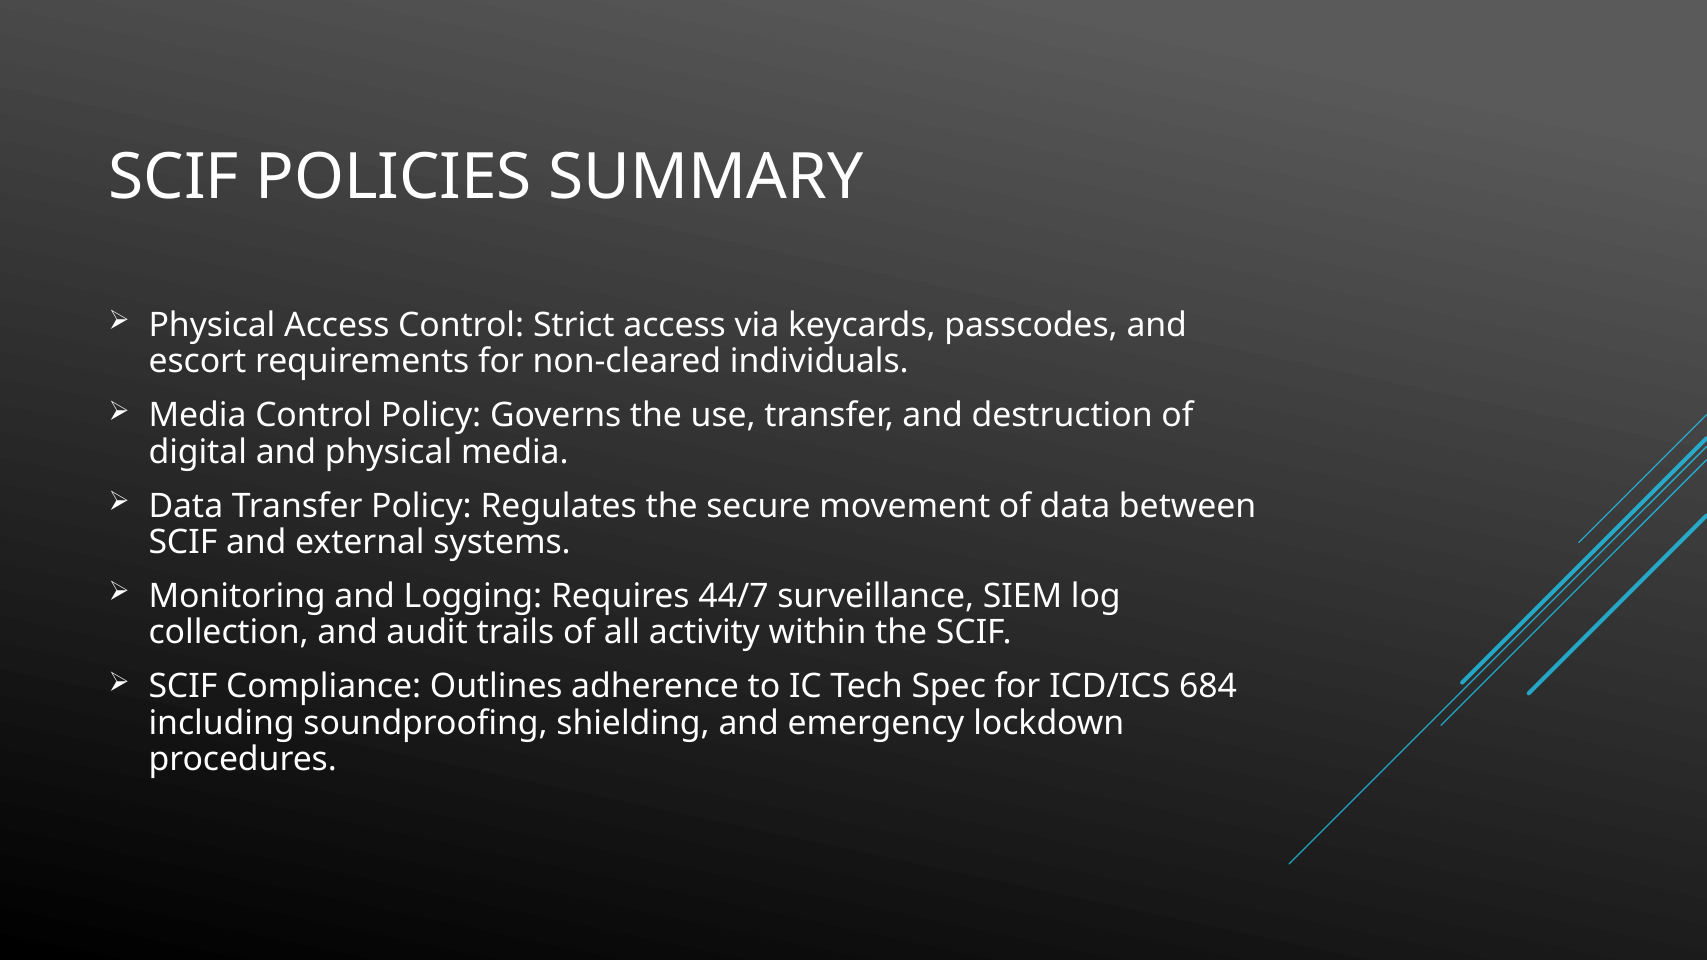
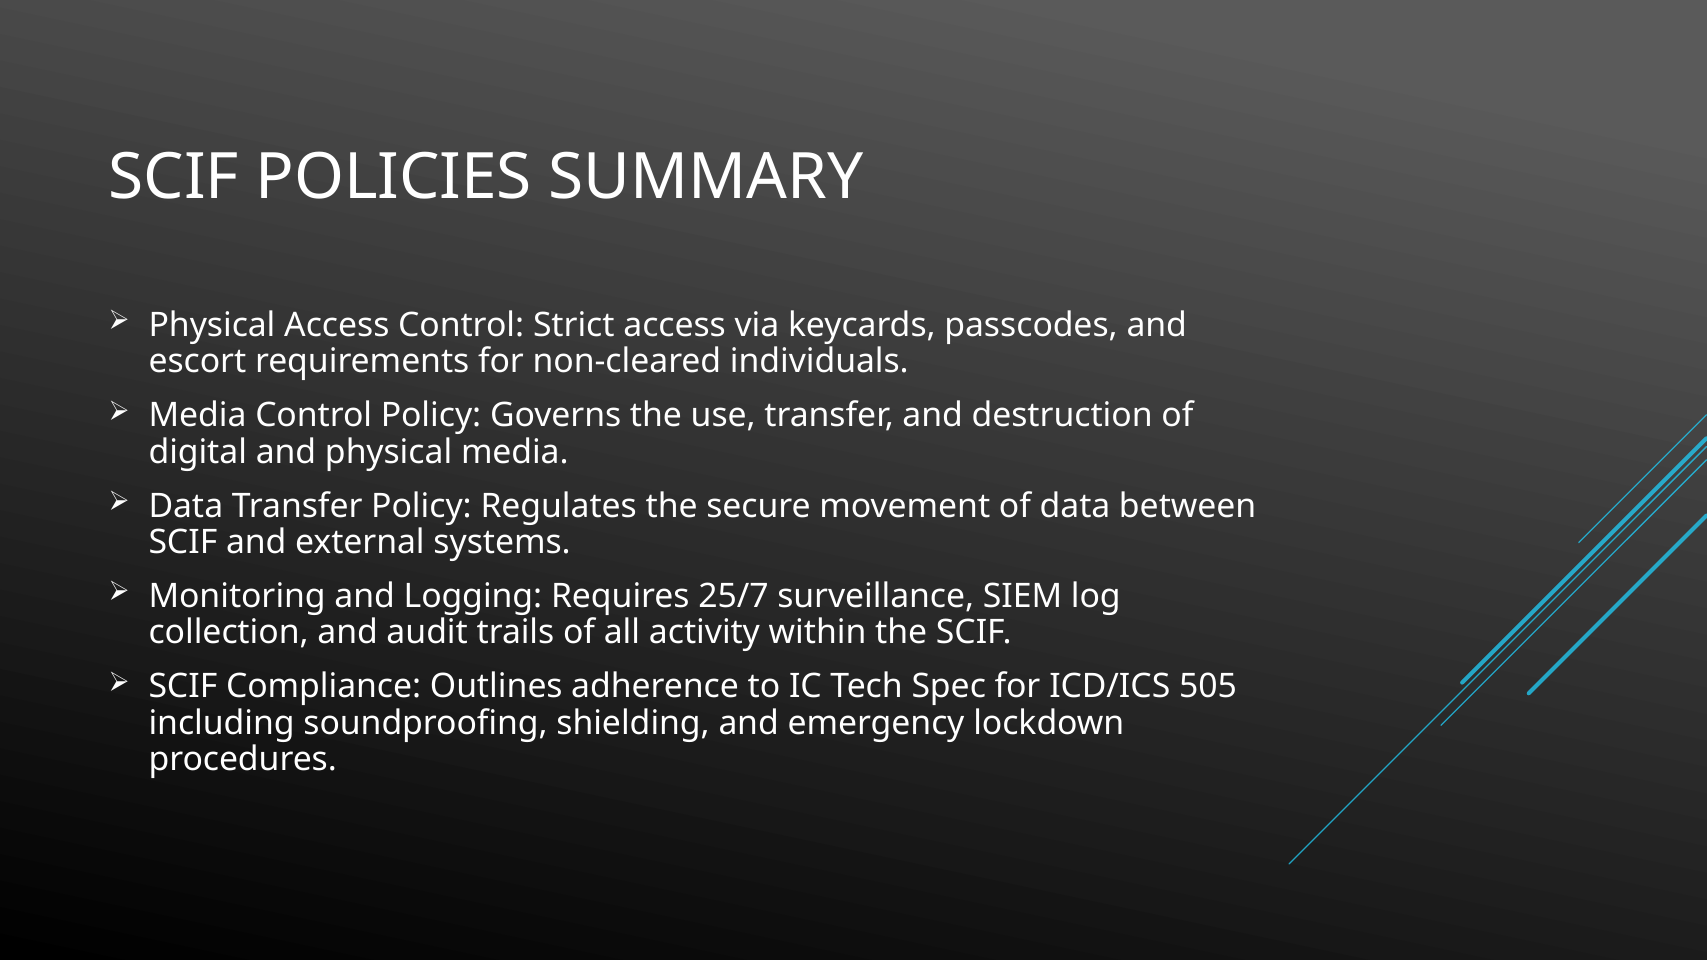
44/7: 44/7 -> 25/7
684: 684 -> 505
